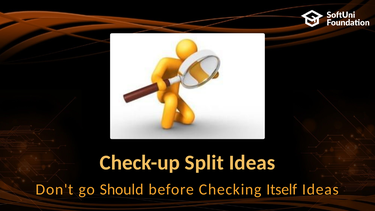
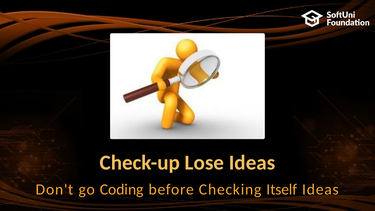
Split: Split -> Lose
Should: Should -> Coding
